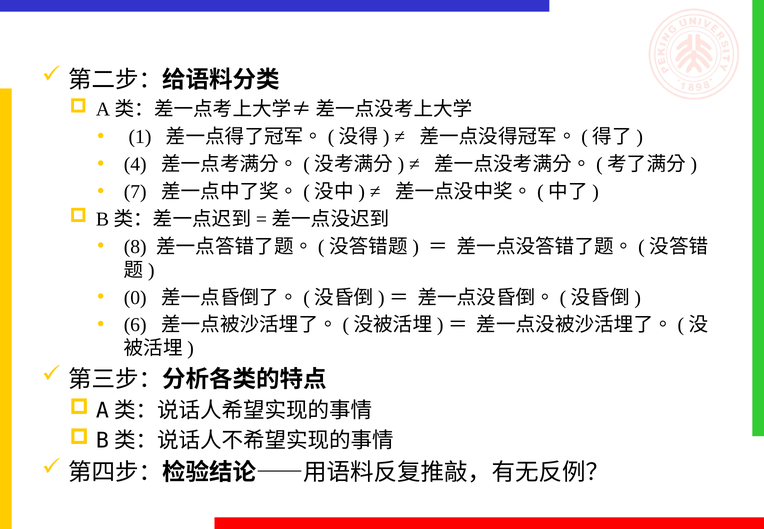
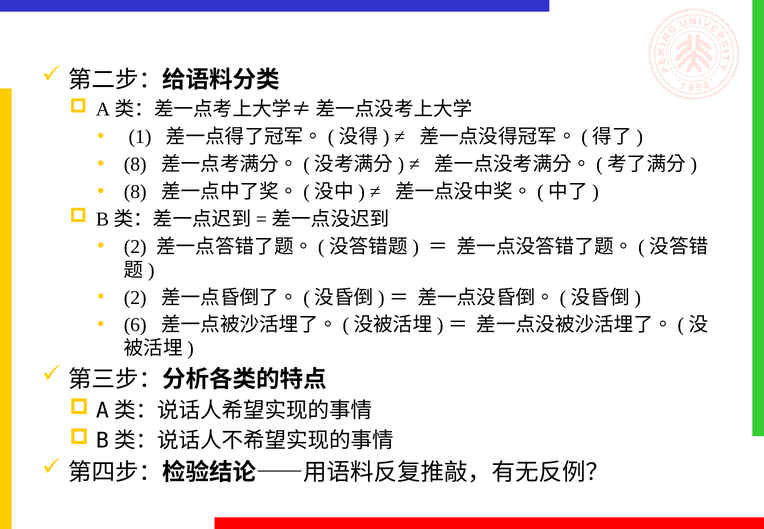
4 at (135, 164): 4 -> 8
7 at (135, 192): 7 -> 8
8 at (135, 247): 8 -> 2
0 at (135, 298): 0 -> 2
